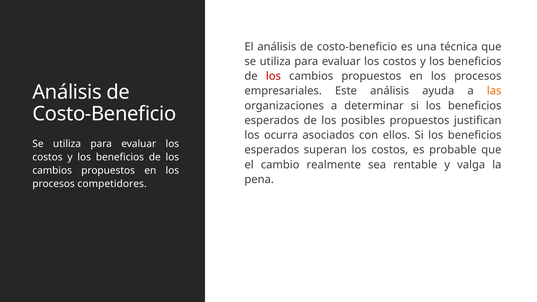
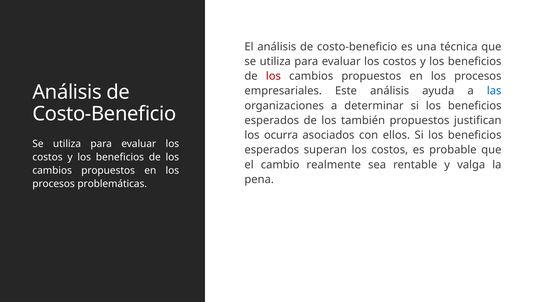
las colour: orange -> blue
posibles: posibles -> también
competidores: competidores -> problemáticas
